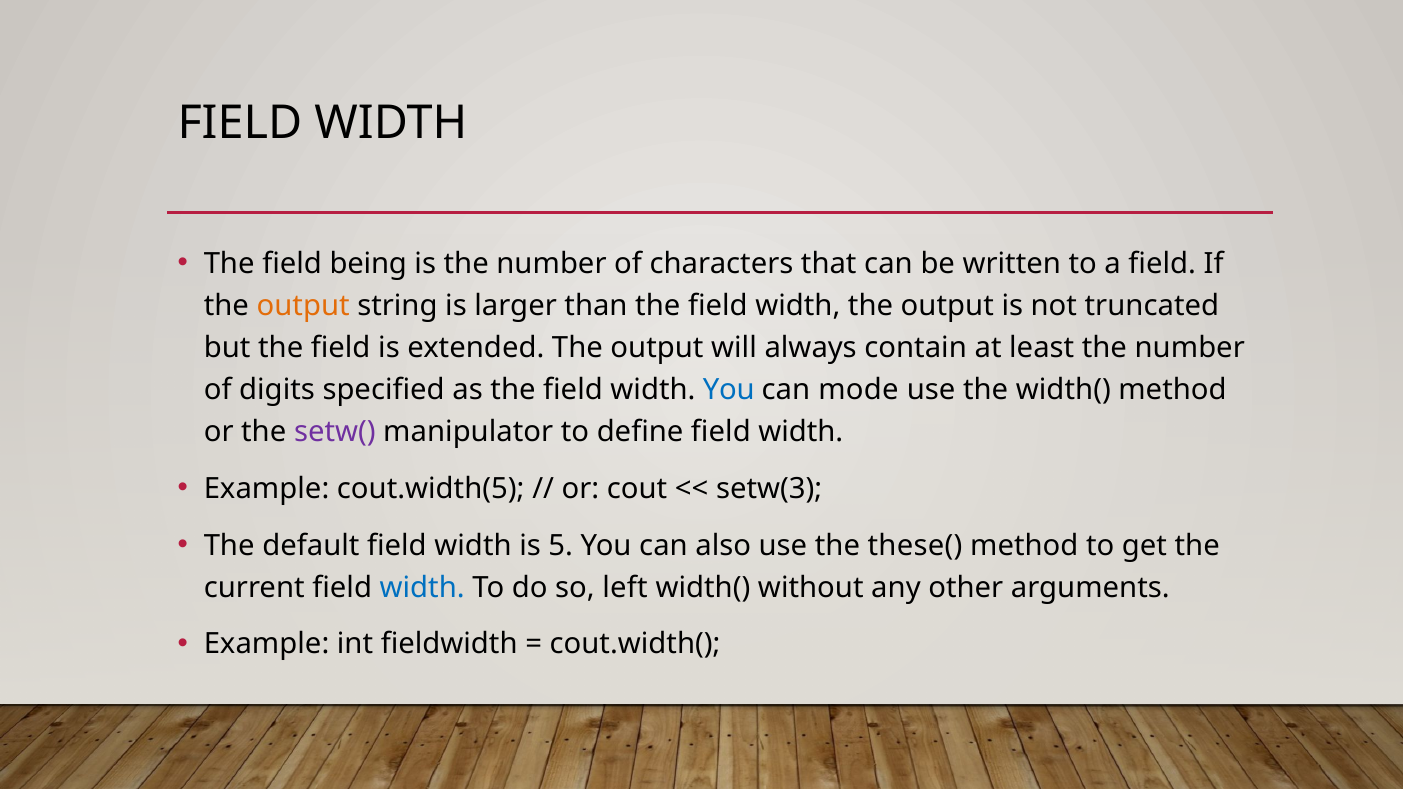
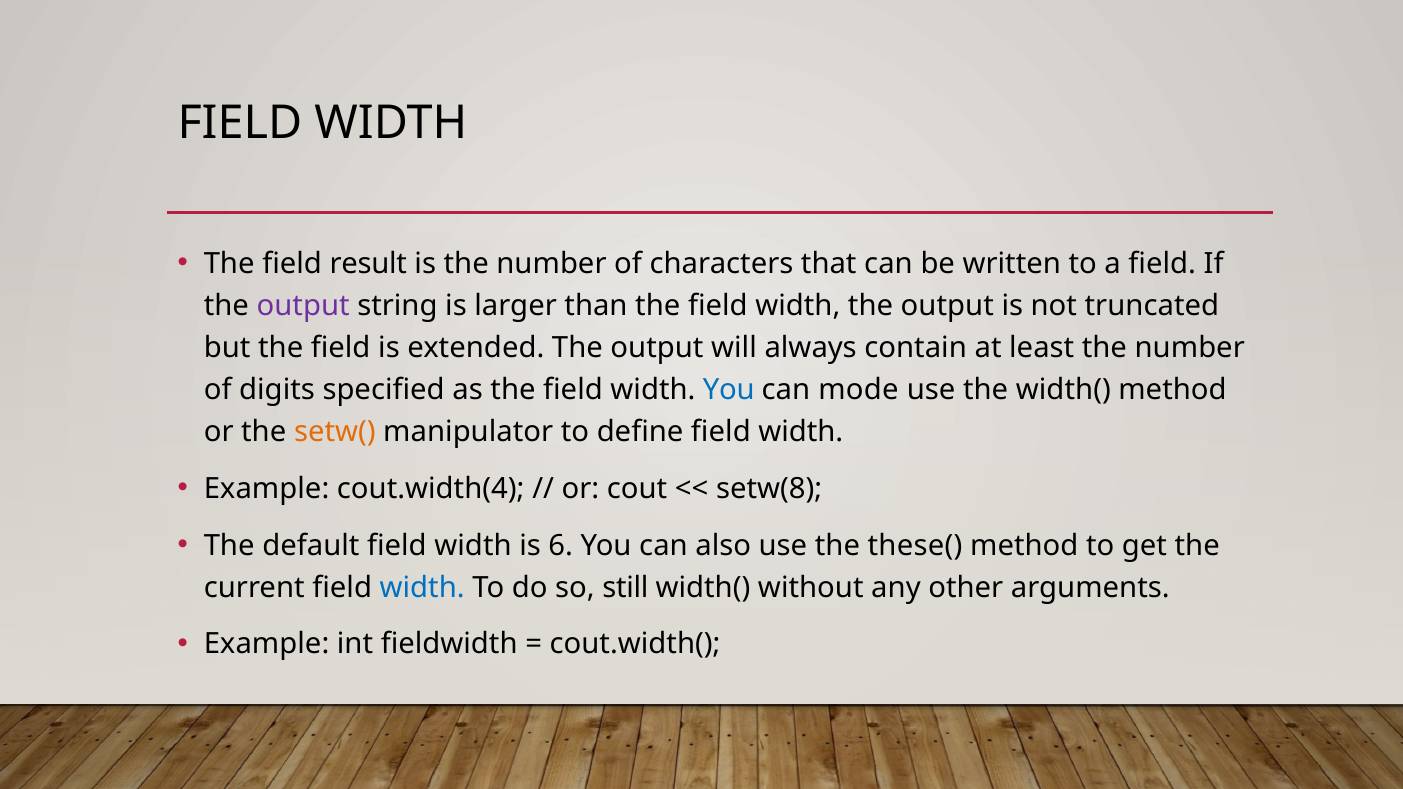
being: being -> result
output at (303, 306) colour: orange -> purple
setw( colour: purple -> orange
cout.width(5: cout.width(5 -> cout.width(4
setw(3: setw(3 -> setw(8
5: 5 -> 6
left: left -> still
